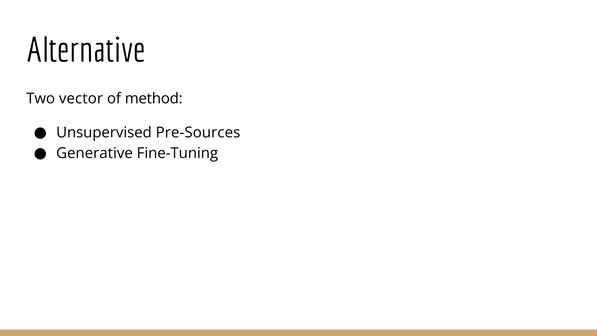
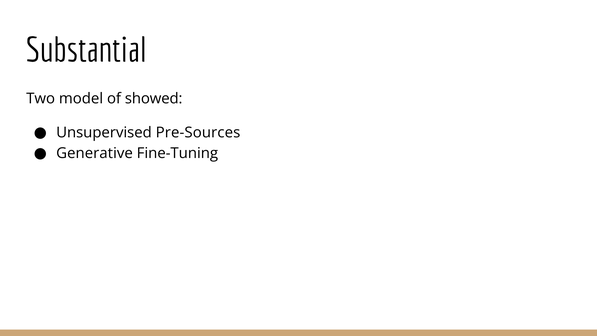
Alternative: Alternative -> Substantial
vector: vector -> model
method: method -> showed
